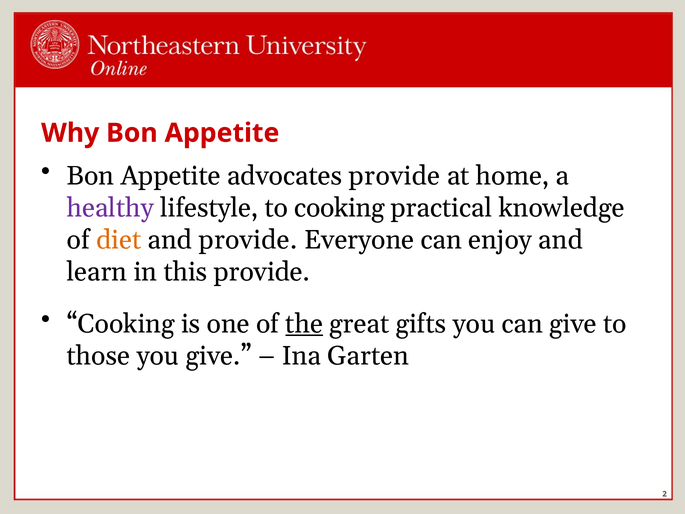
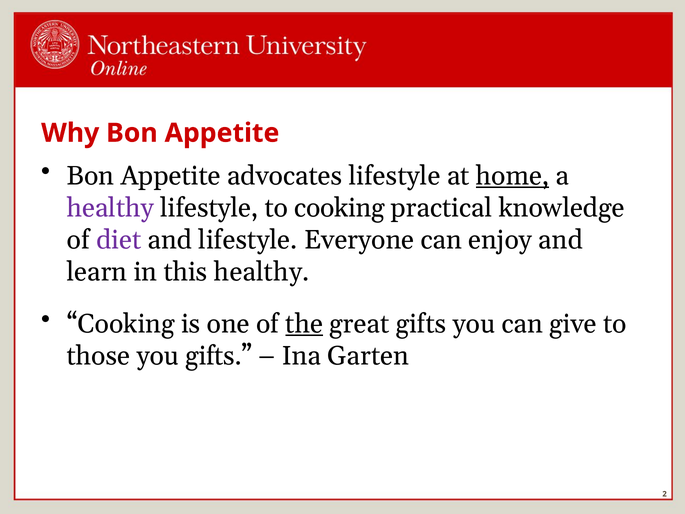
advocates provide: provide -> lifestyle
home underline: none -> present
diet colour: orange -> purple
and provide: provide -> lifestyle
this provide: provide -> healthy
you give: give -> gifts
